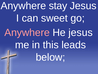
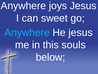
stay: stay -> joys
Anywhere at (27, 32) colour: pink -> light blue
leads: leads -> souls
